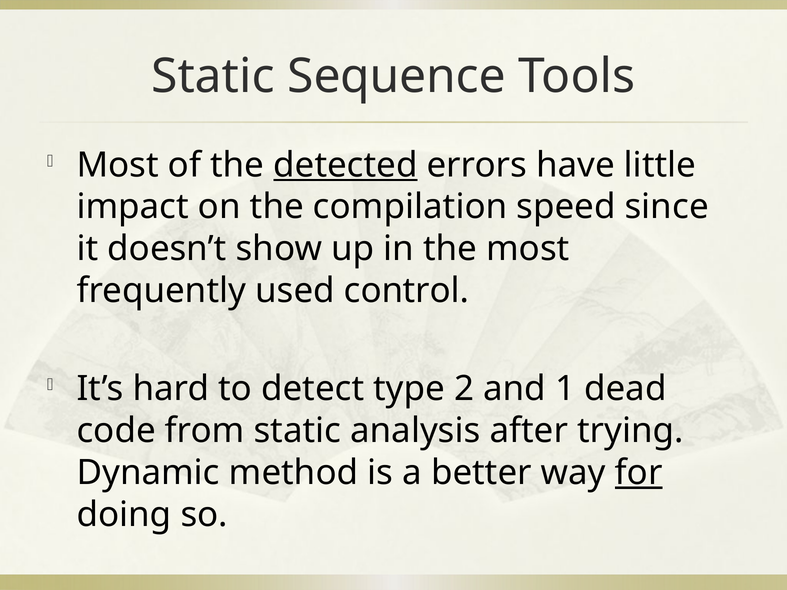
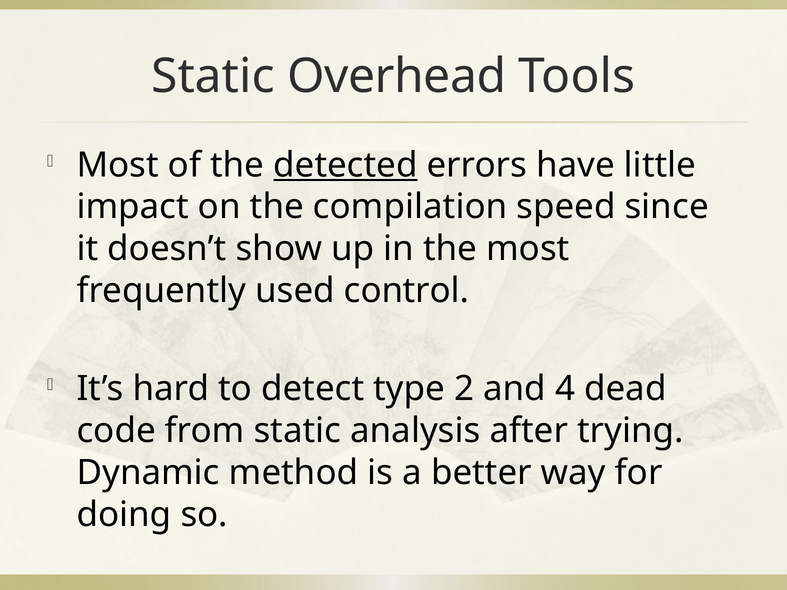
Sequence: Sequence -> Overhead
1: 1 -> 4
for underline: present -> none
